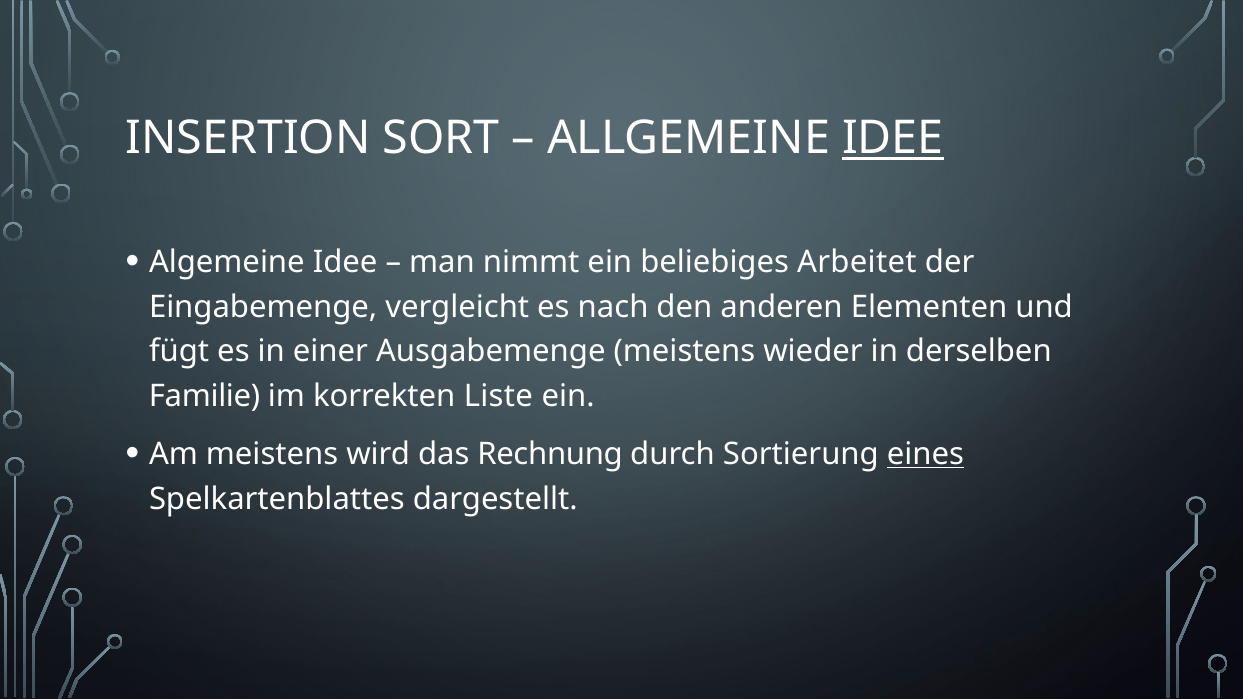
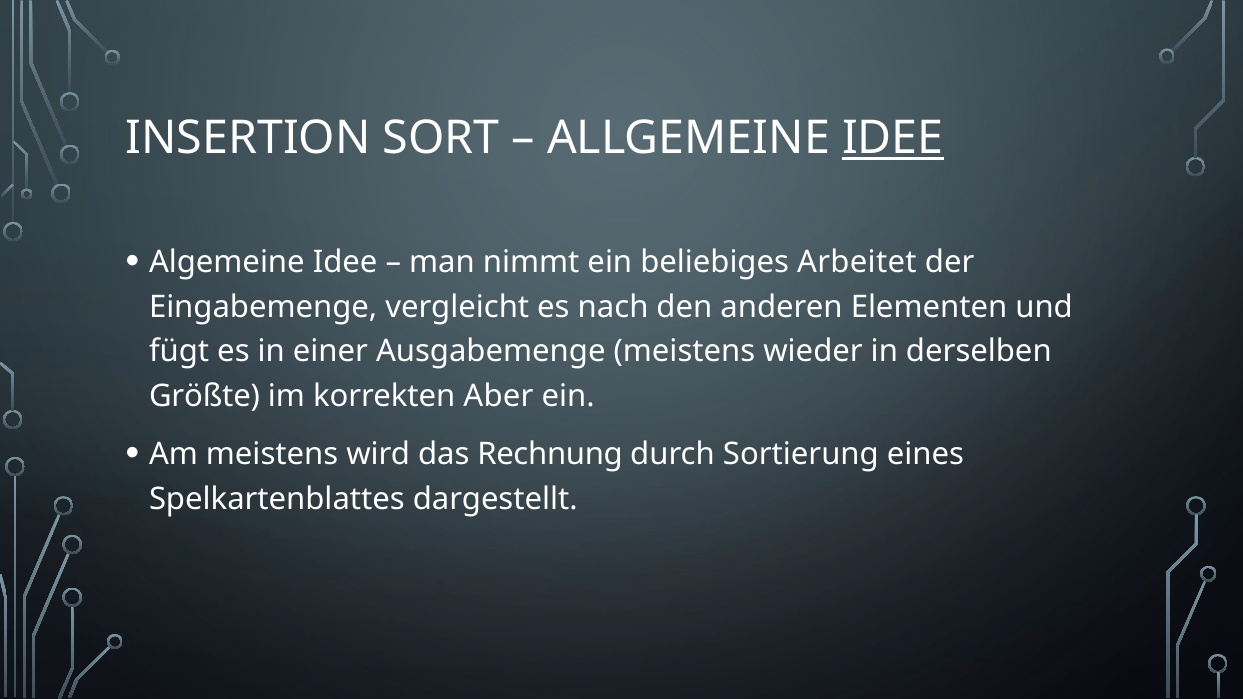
Familie: Familie -> Größte
Liste: Liste -> Aber
eines underline: present -> none
